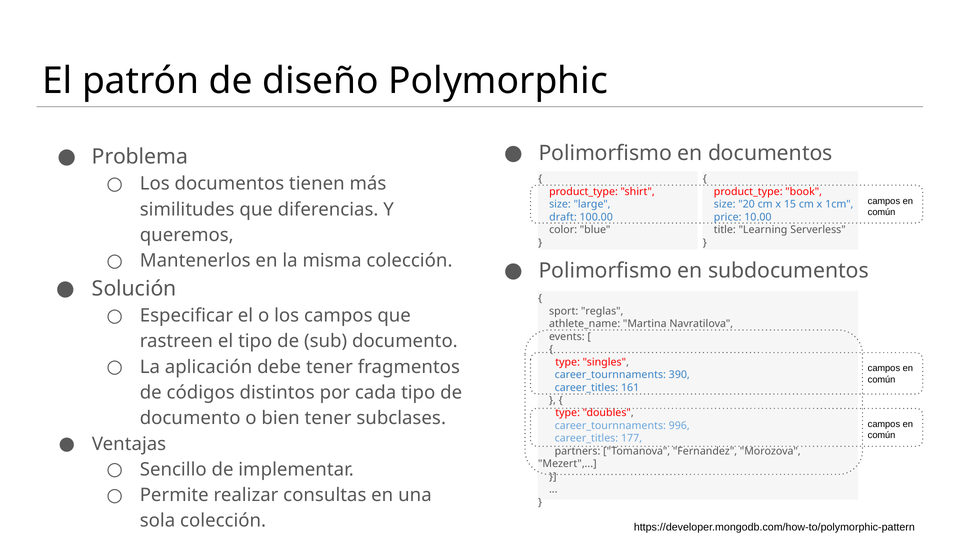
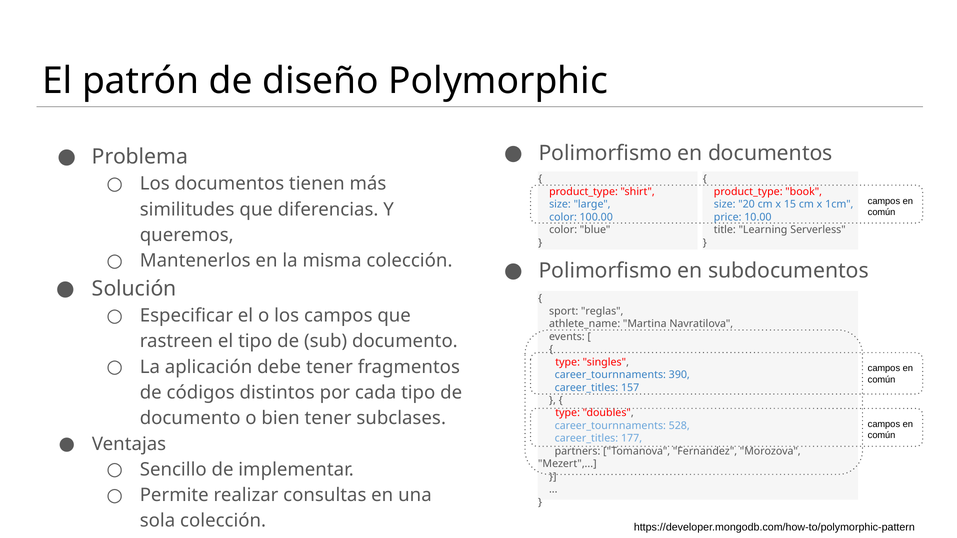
draft at (563, 217): draft -> color
161: 161 -> 157
996: 996 -> 528
